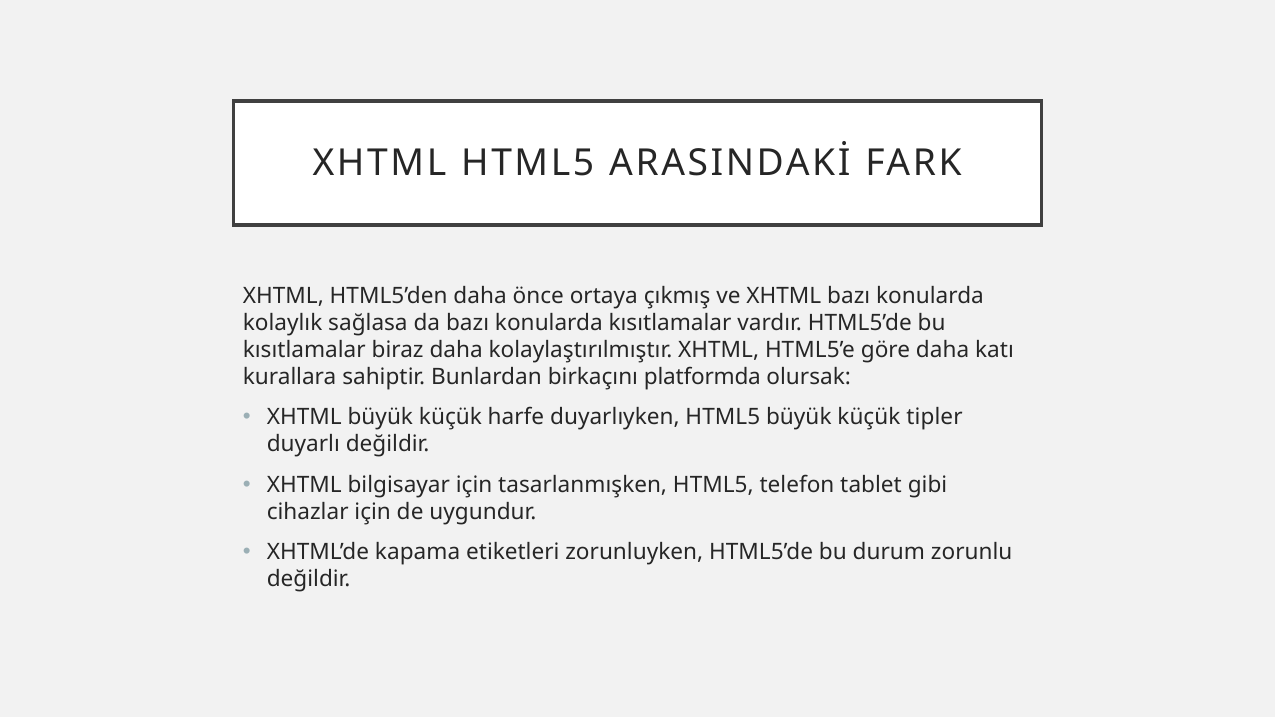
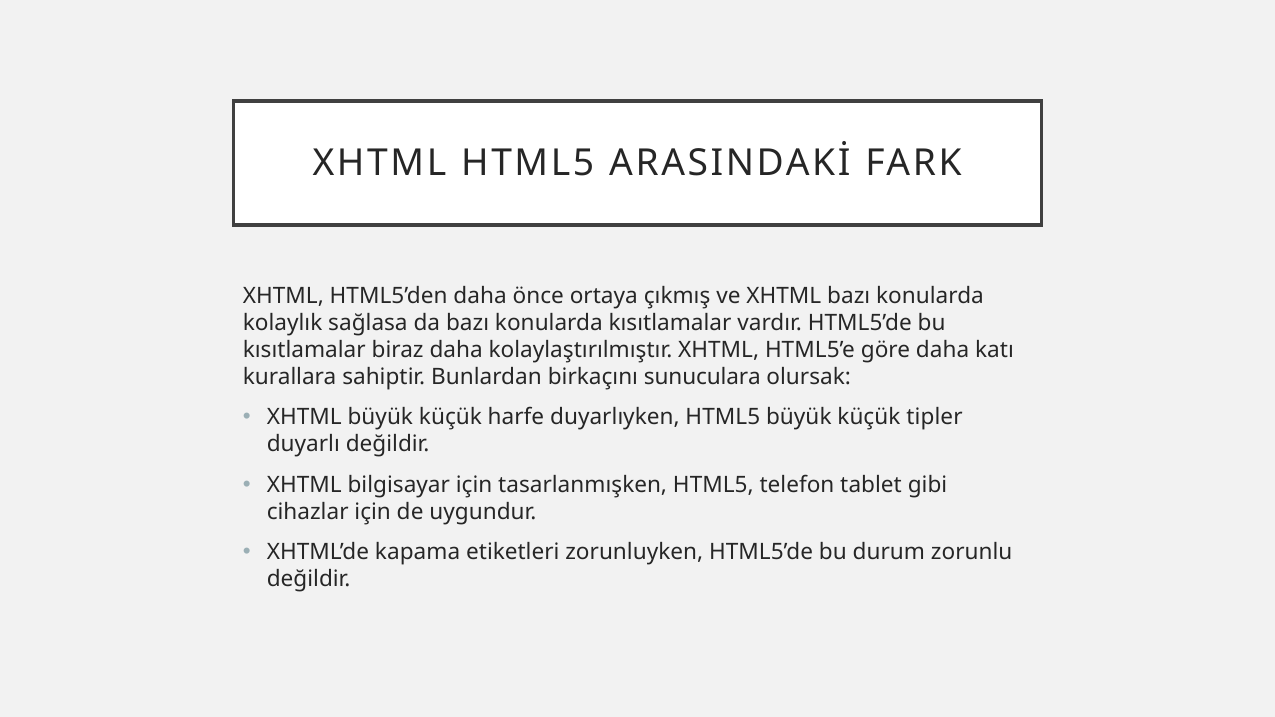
platformda: platformda -> sunuculara
